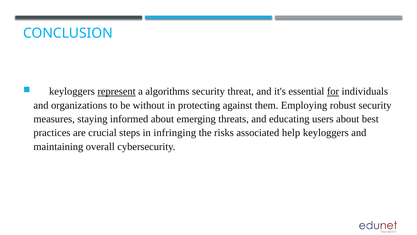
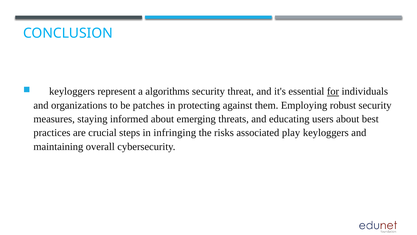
represent underline: present -> none
without: without -> patches
help: help -> play
